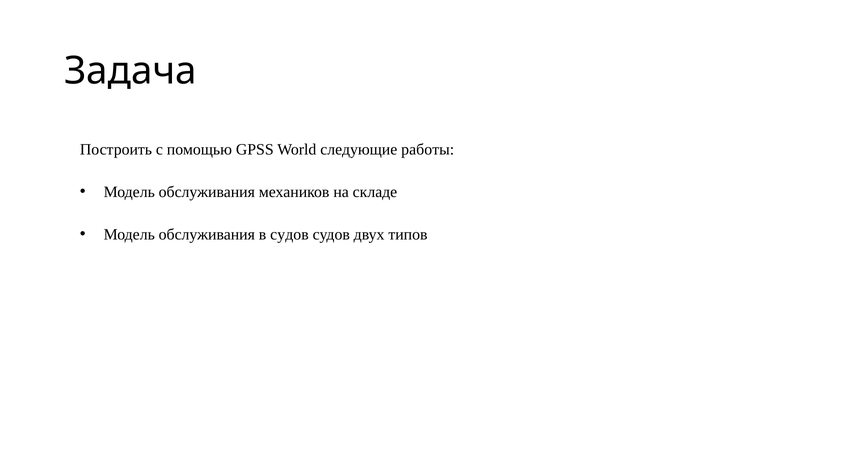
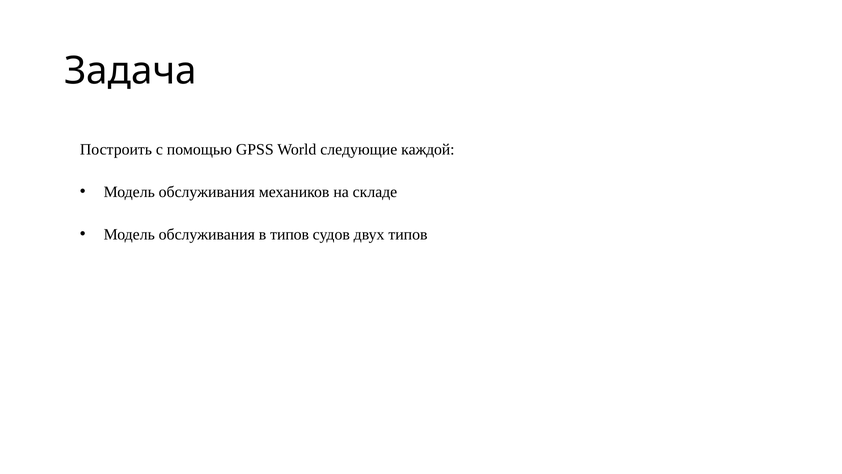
работы: работы -> каждой
в судов: судов -> типов
